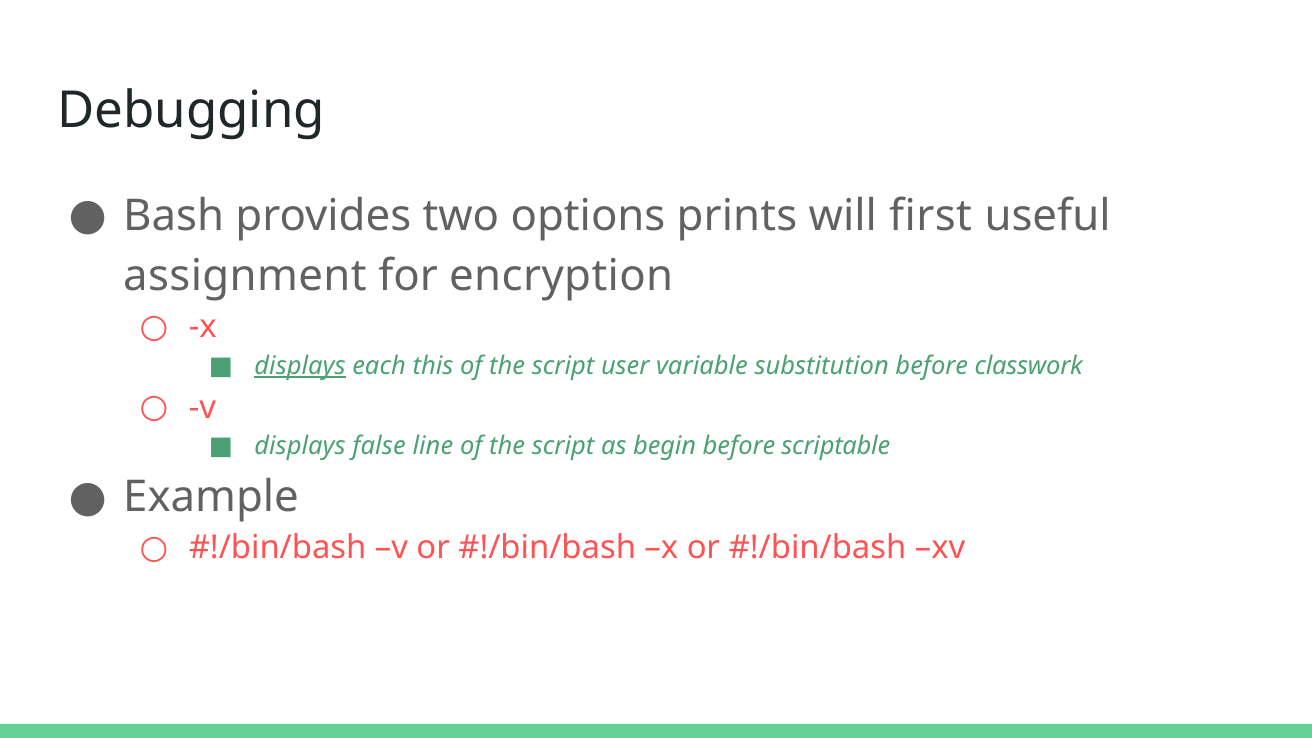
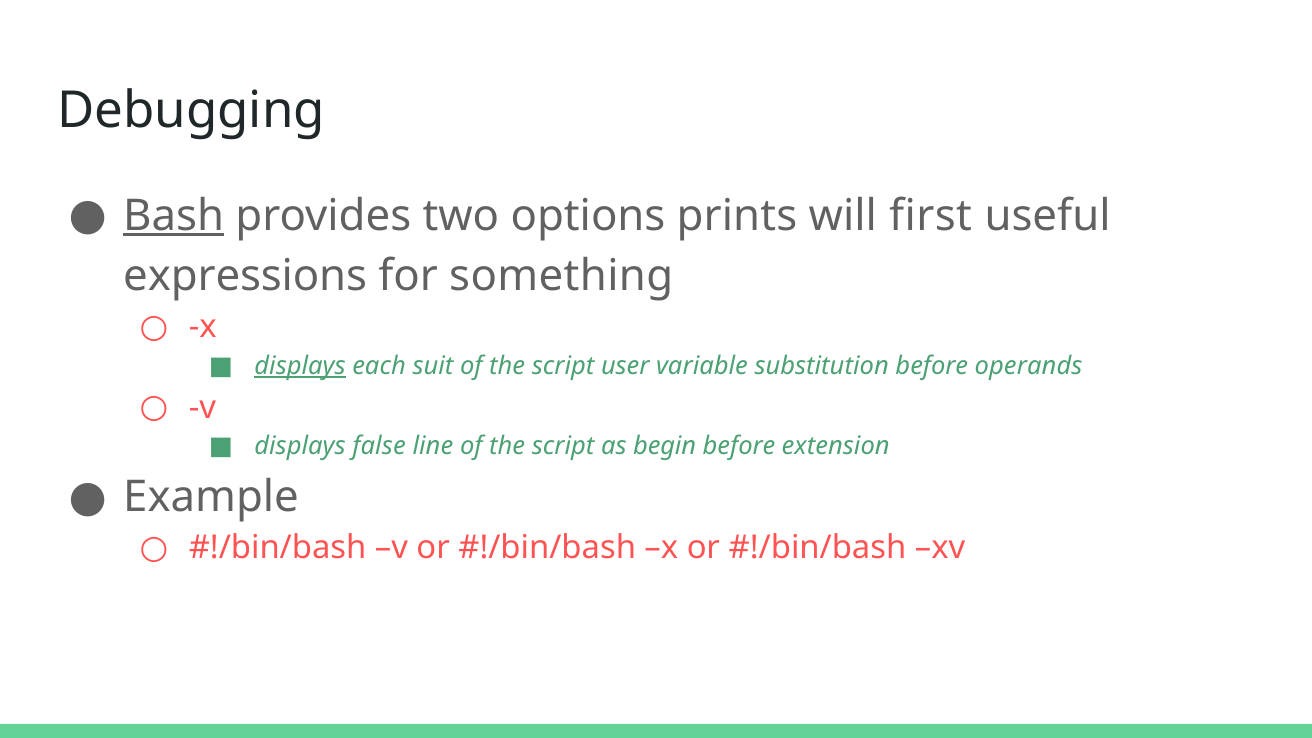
Bash underline: none -> present
assignment: assignment -> expressions
encryption: encryption -> something
this: this -> suit
classwork: classwork -> operands
scriptable: scriptable -> extension
